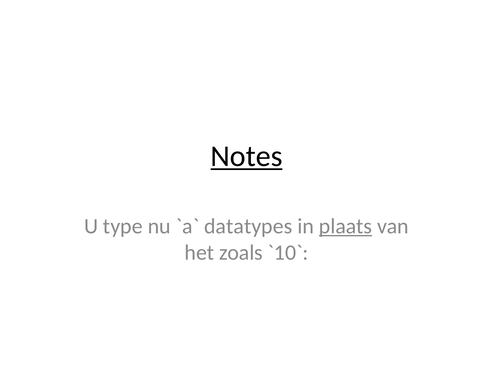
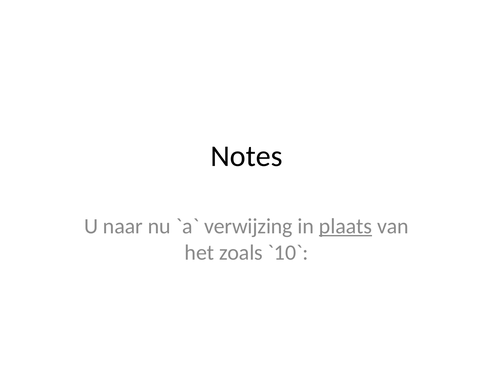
Notes underline: present -> none
type: type -> naar
datatypes: datatypes -> verwijzing
